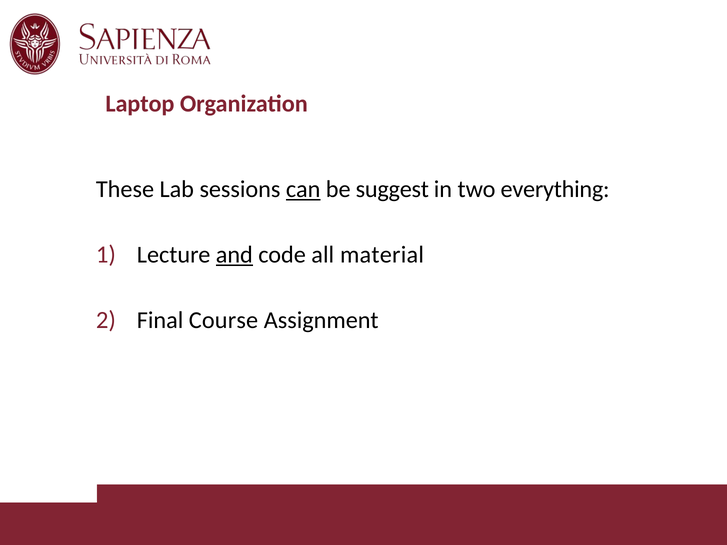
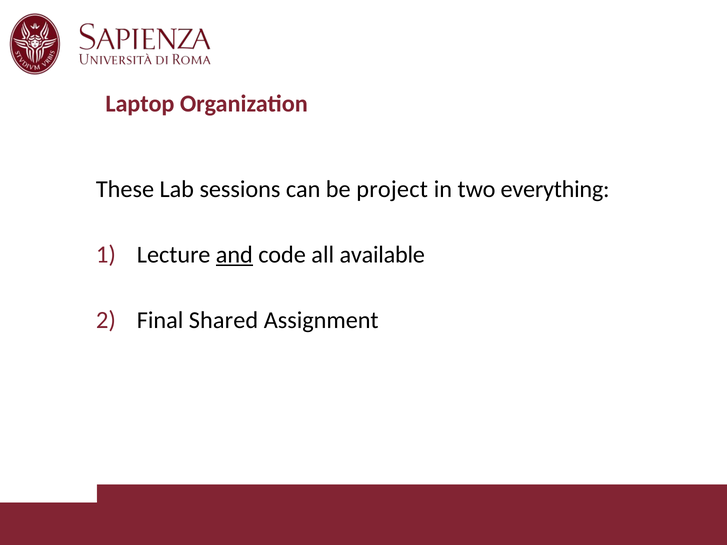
can underline: present -> none
suggest: suggest -> project
material: material -> available
Course: Course -> Shared
